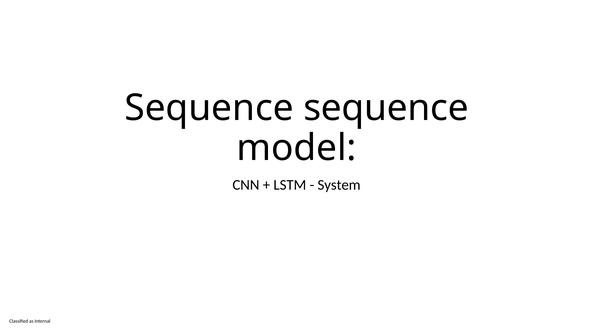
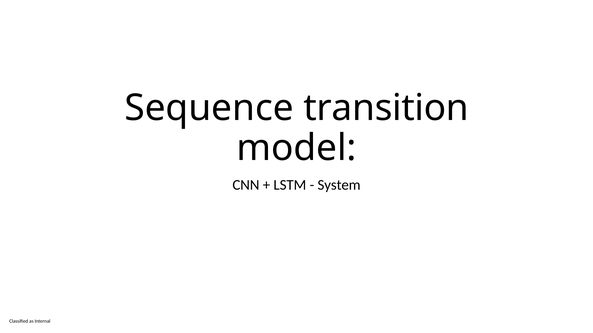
Sequence sequence: sequence -> transition
